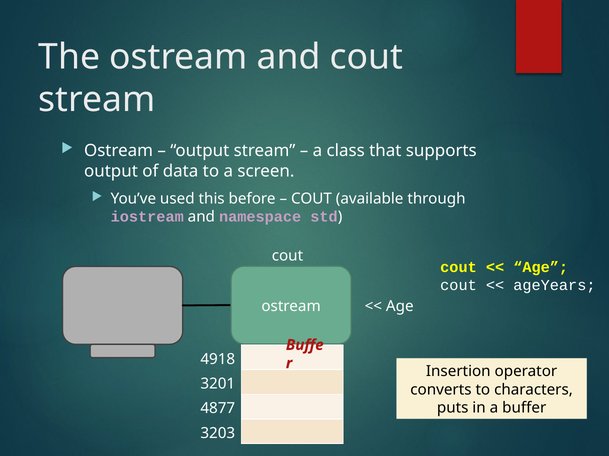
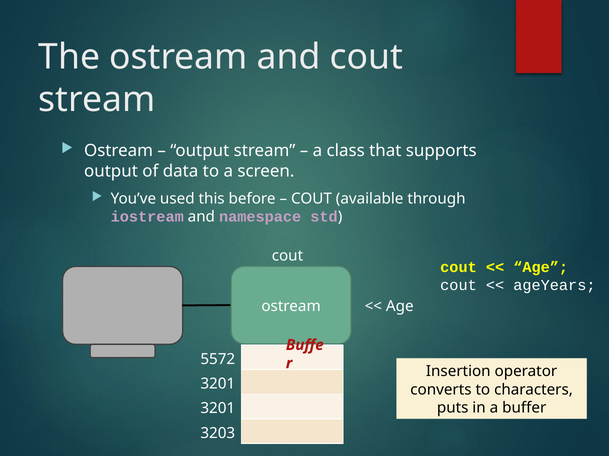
4918: 4918 -> 5572
4877 at (218, 409): 4877 -> 3201
